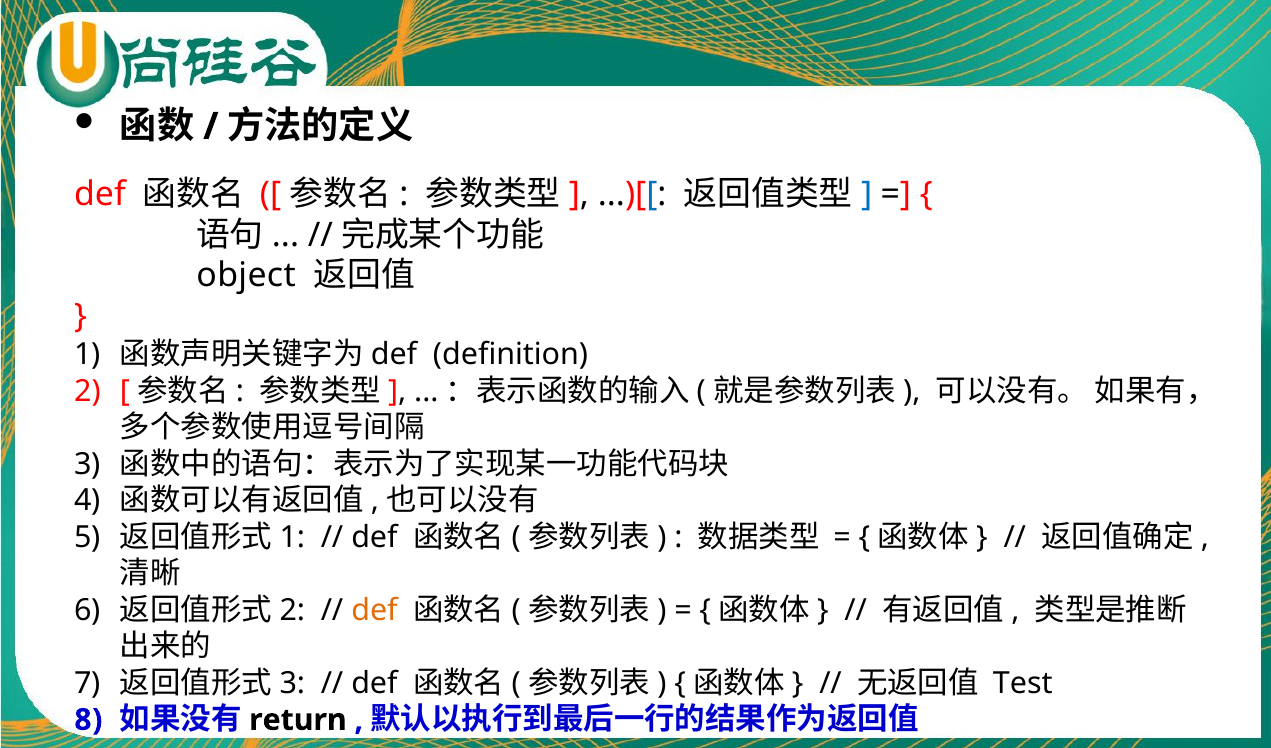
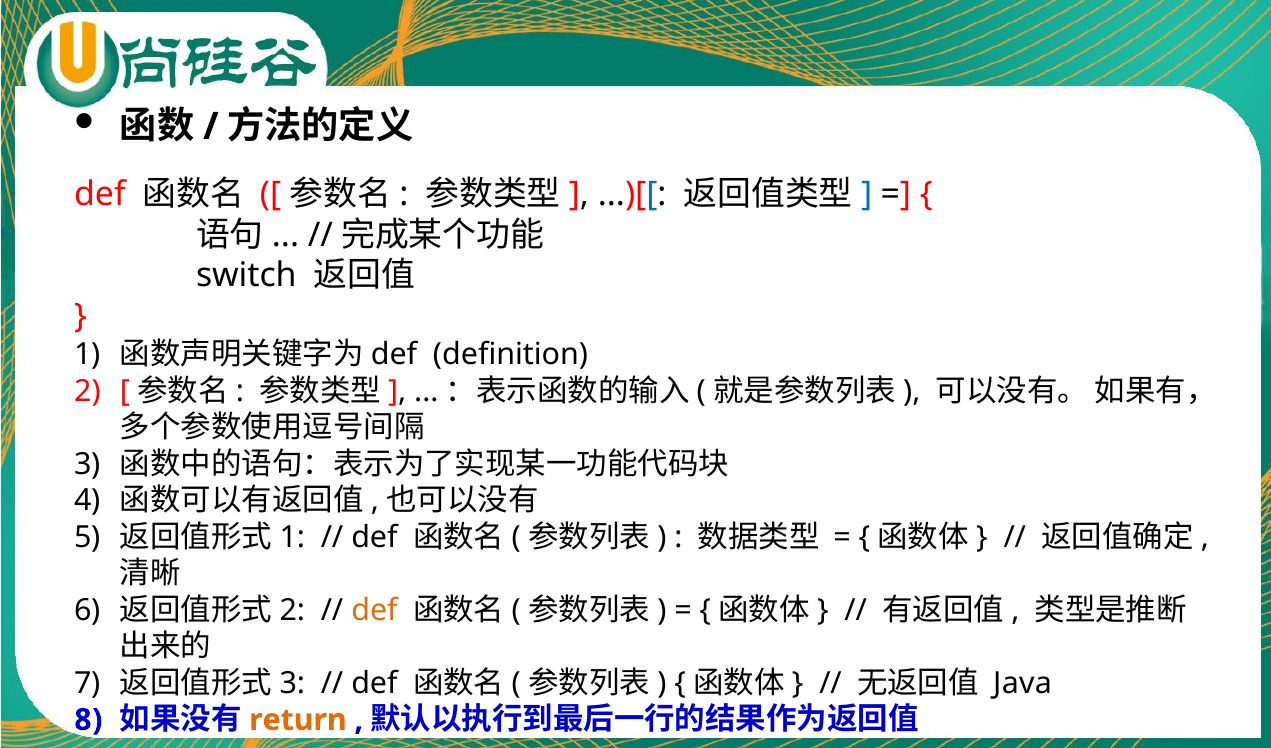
object: object -> switch
Test: Test -> Java
return colour: black -> orange
